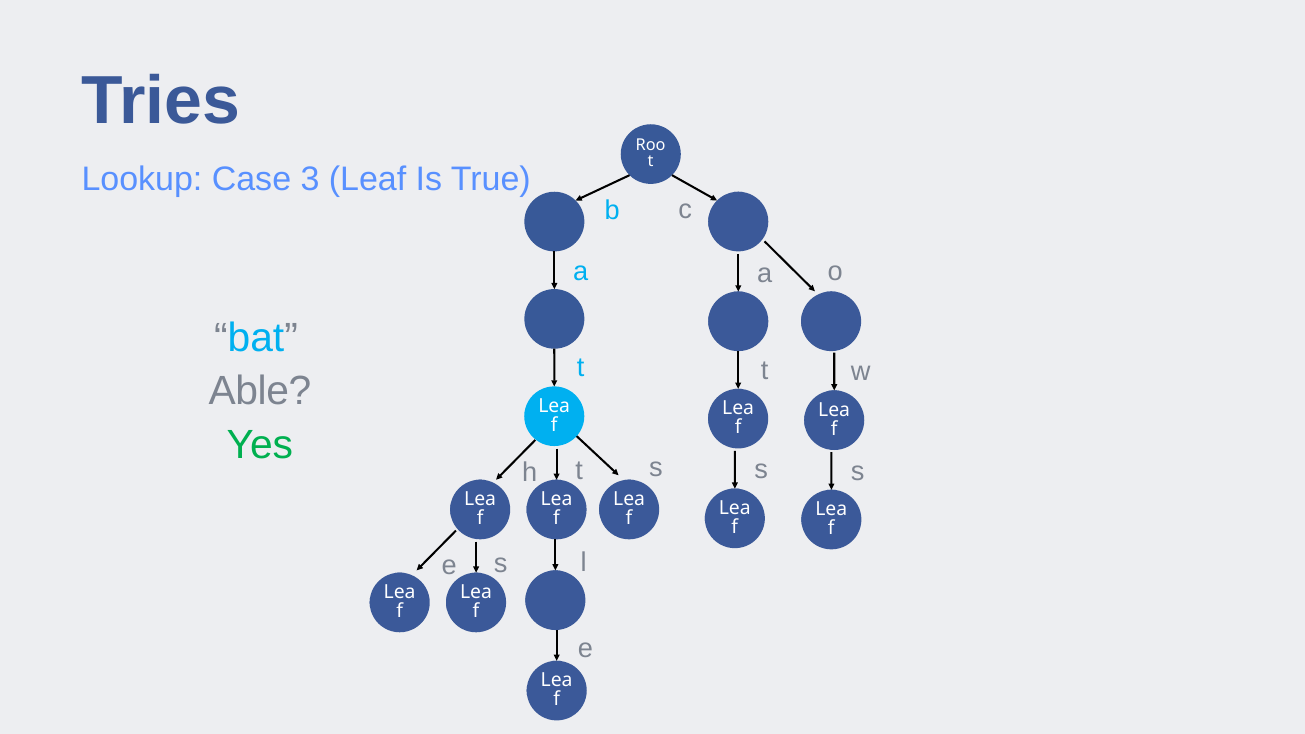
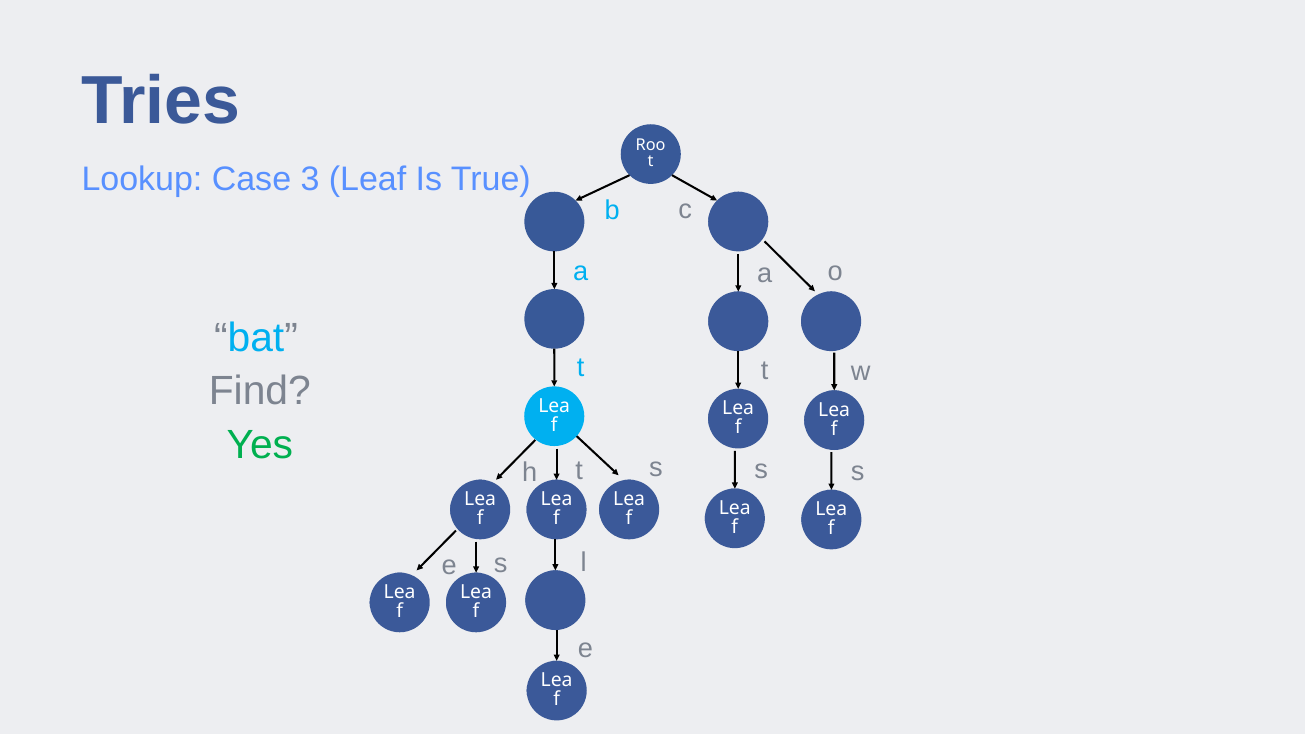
Able: Able -> Find
